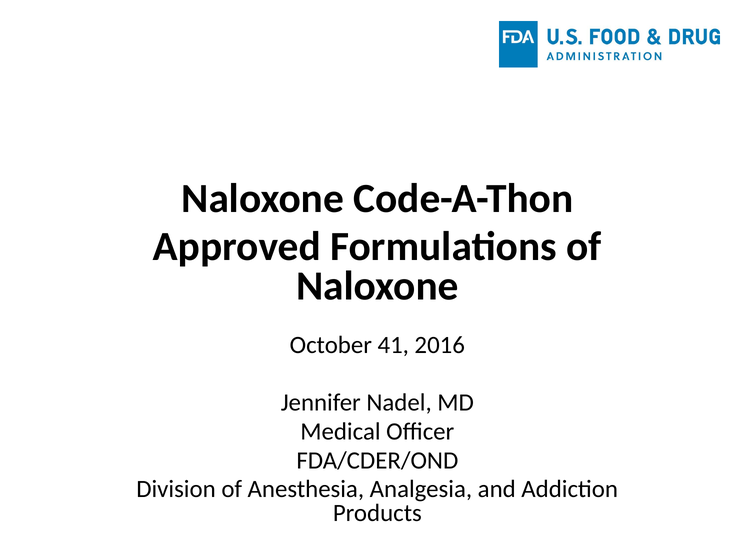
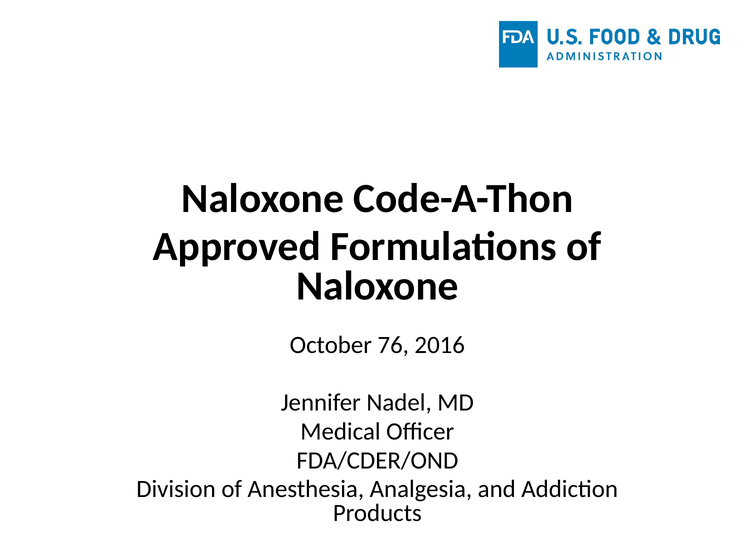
41: 41 -> 76
